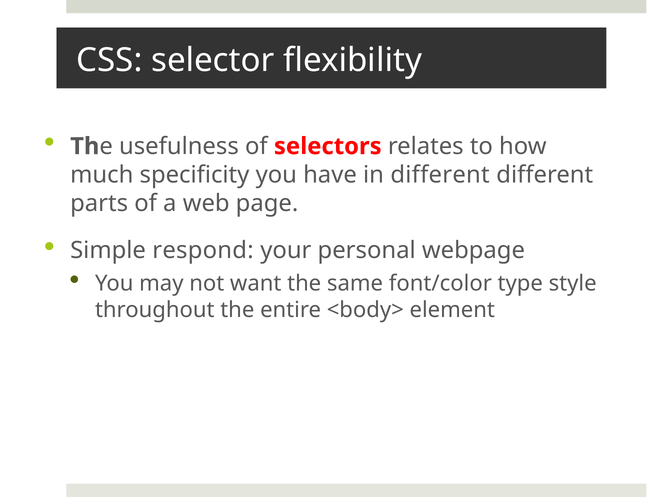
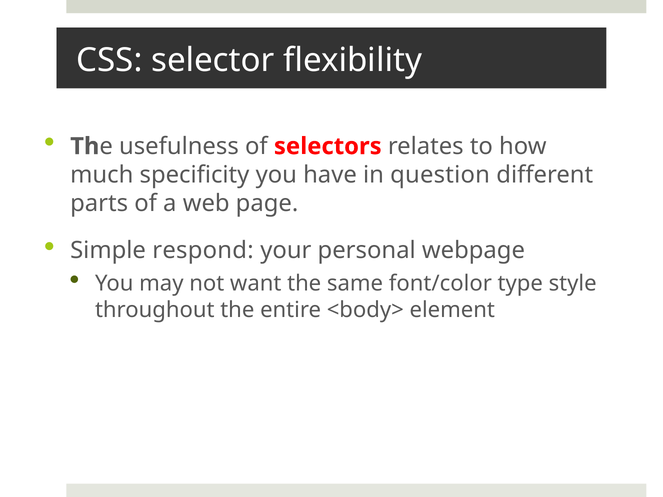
in different: different -> question
